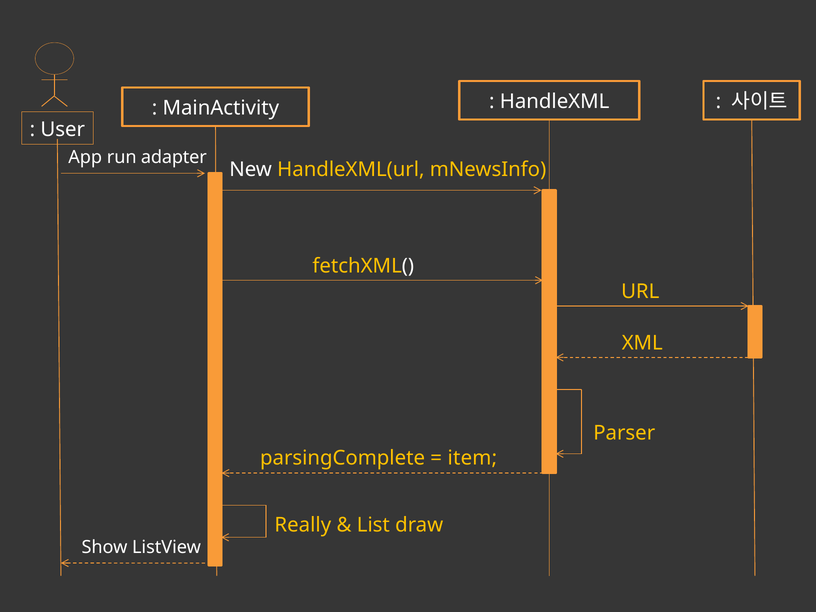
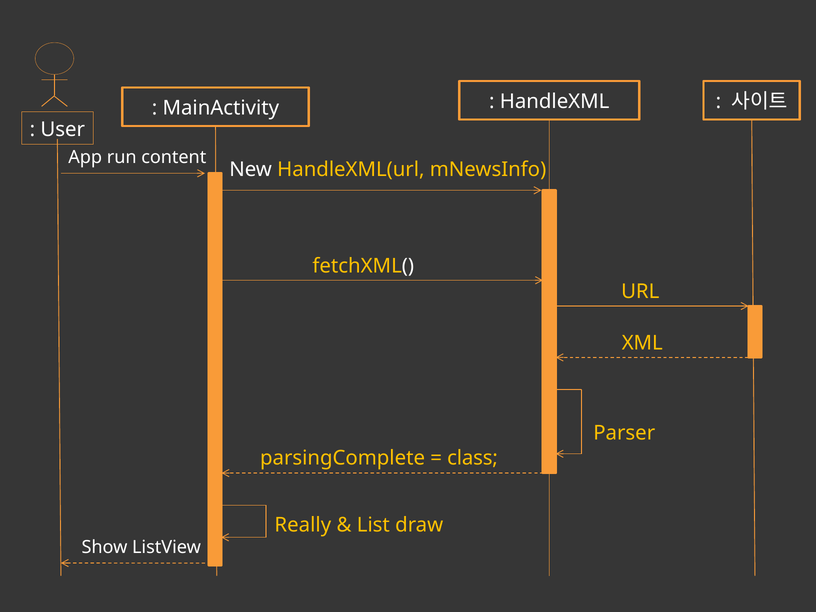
adapter: adapter -> content
item: item -> class
